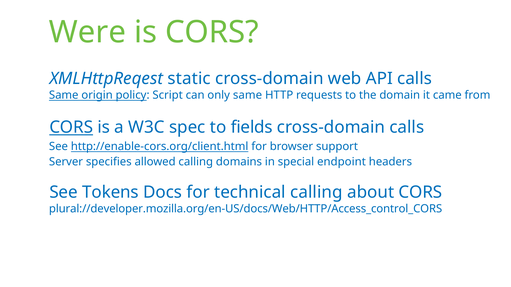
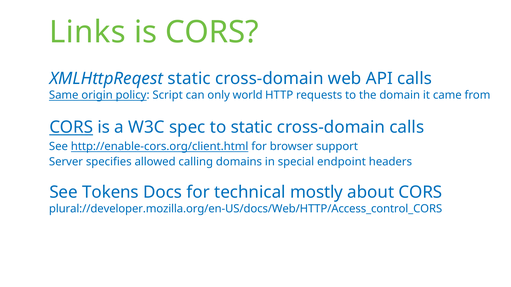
Were: Were -> Links
only same: same -> world
to fields: fields -> static
technical calling: calling -> mostly
